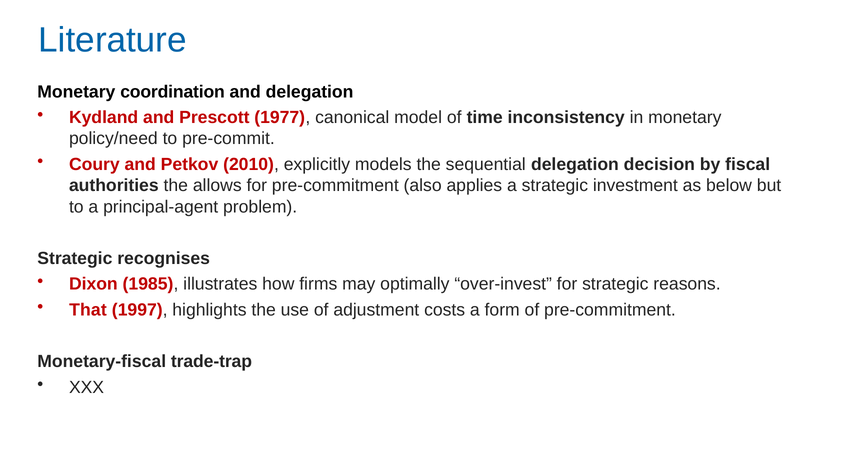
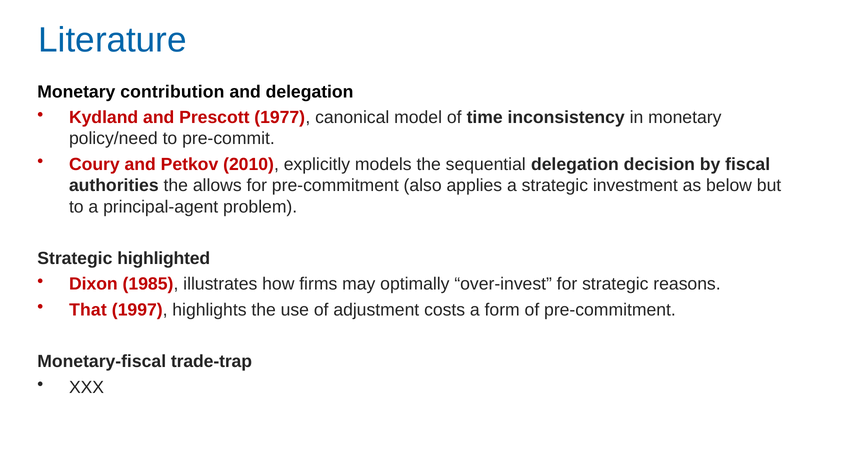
coordination: coordination -> contribution
recognises: recognises -> highlighted
